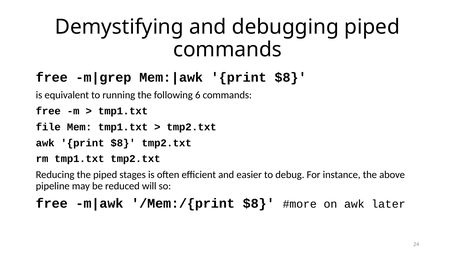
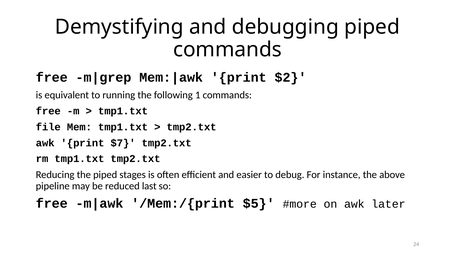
$8 at (290, 77): $8 -> $2
6: 6 -> 1
awk print $8: $8 -> $7
will: will -> last
/Mem:/{print $8: $8 -> $5
